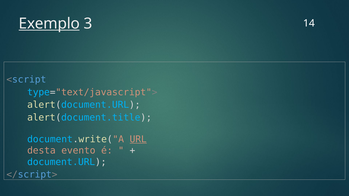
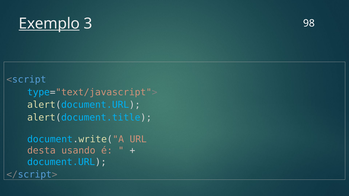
14: 14 -> 98
URL underline: present -> none
evento: evento -> usando
